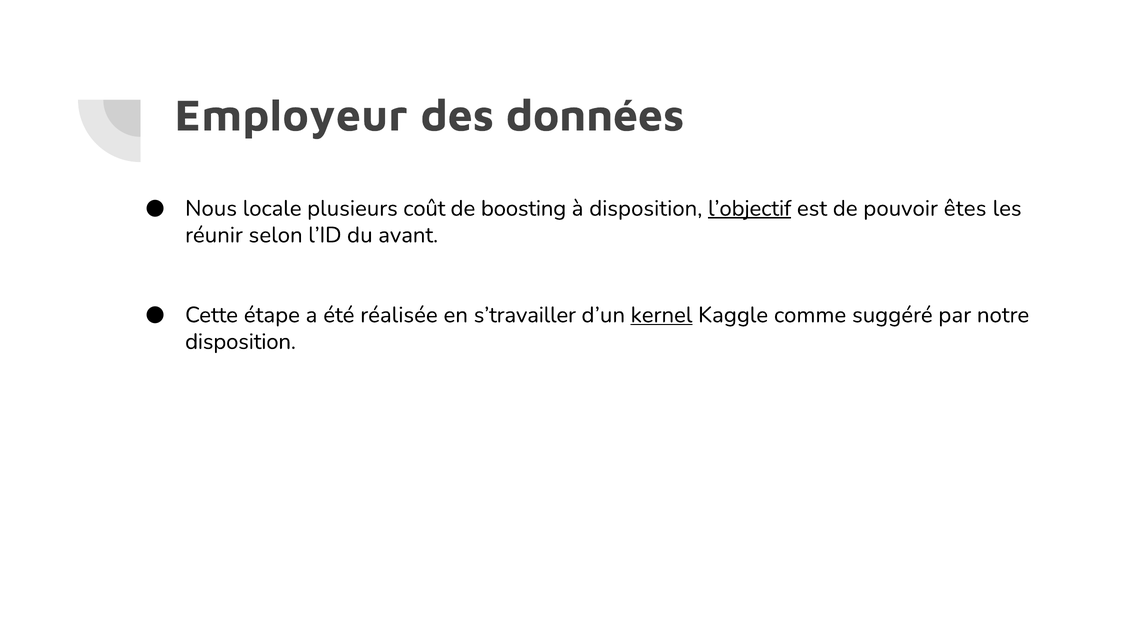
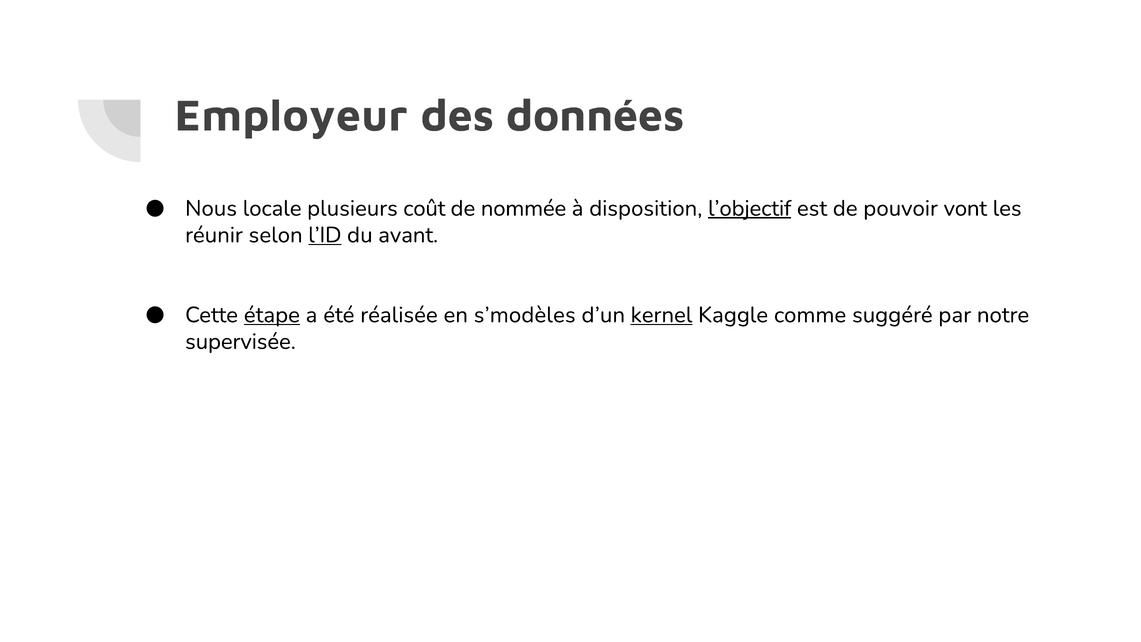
boosting: boosting -> nommée
êtes: êtes -> vont
l’ID underline: none -> present
étape underline: none -> present
s’travailler: s’travailler -> s’modèles
disposition at (241, 341): disposition -> supervisée
